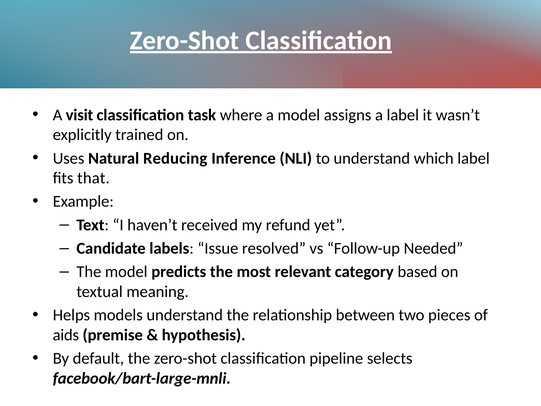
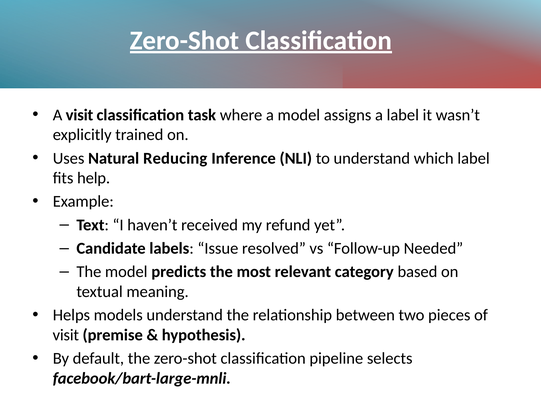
that: that -> help
aids at (66, 335): aids -> visit
